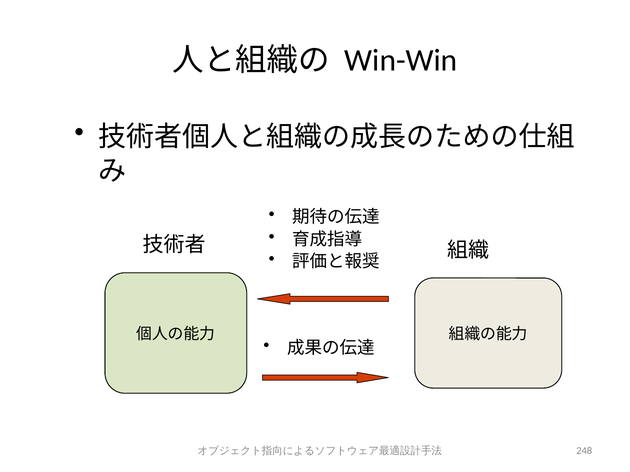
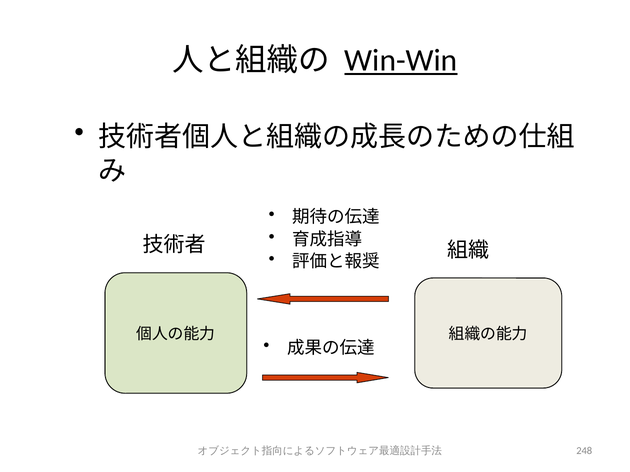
Win-Win underline: none -> present
